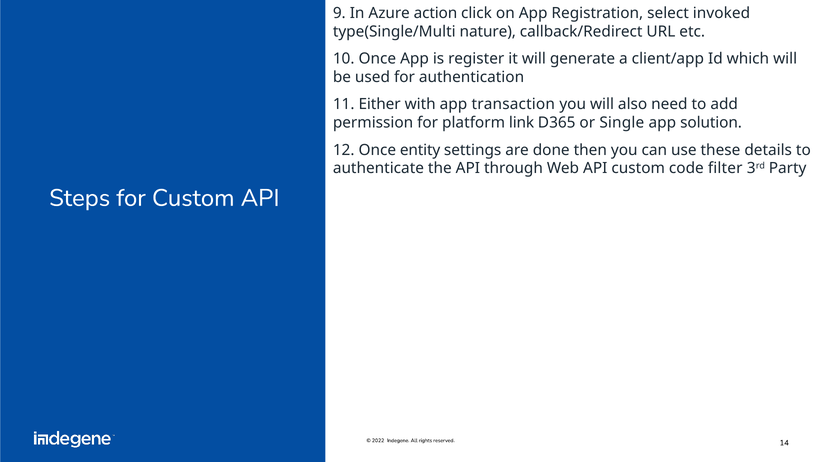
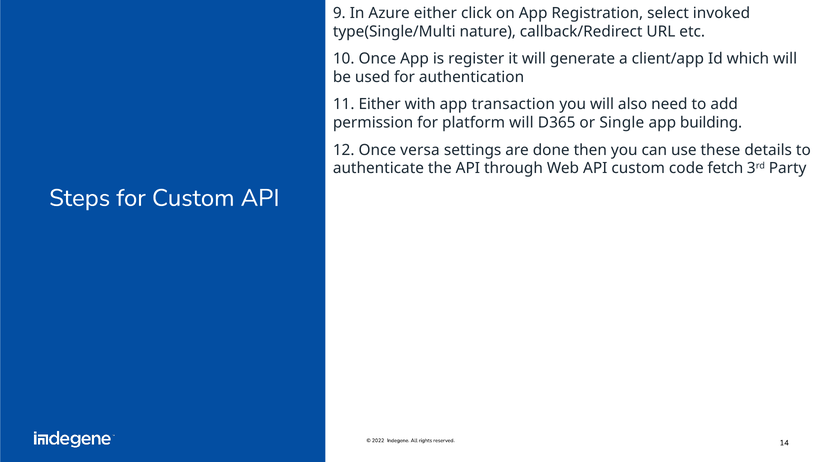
Azure action: action -> either
platform link: link -> will
solution: solution -> building
entity: entity -> versa
filter: filter -> fetch
